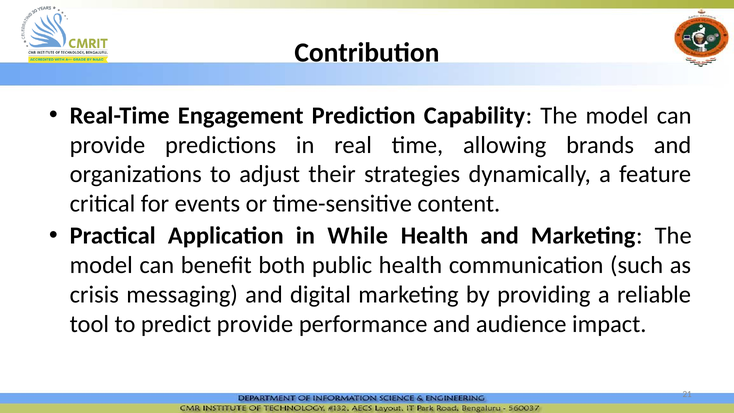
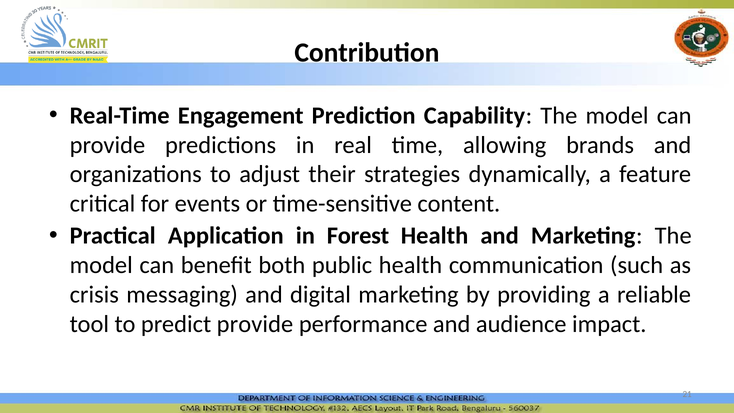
While: While -> Forest
